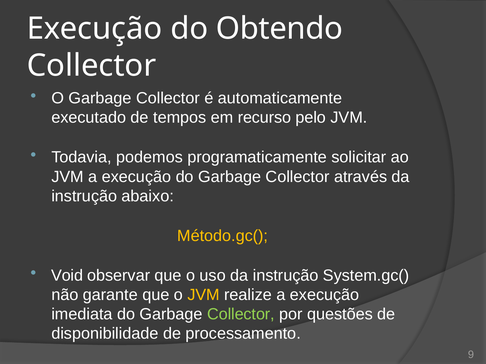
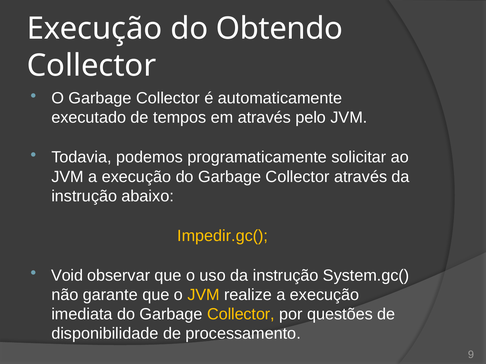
em recurso: recurso -> através
Método.gc(: Método.gc( -> Impedir.gc(
Collector at (241, 315) colour: light green -> yellow
